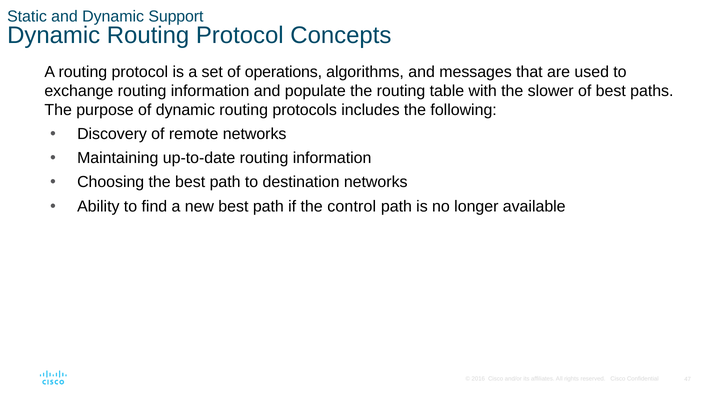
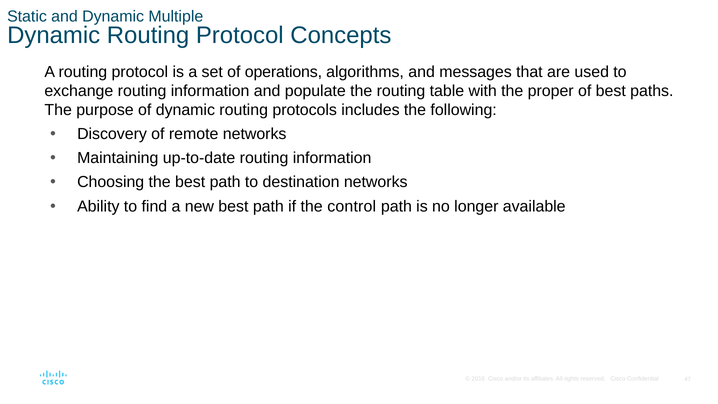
Support: Support -> Multiple
slower: slower -> proper
